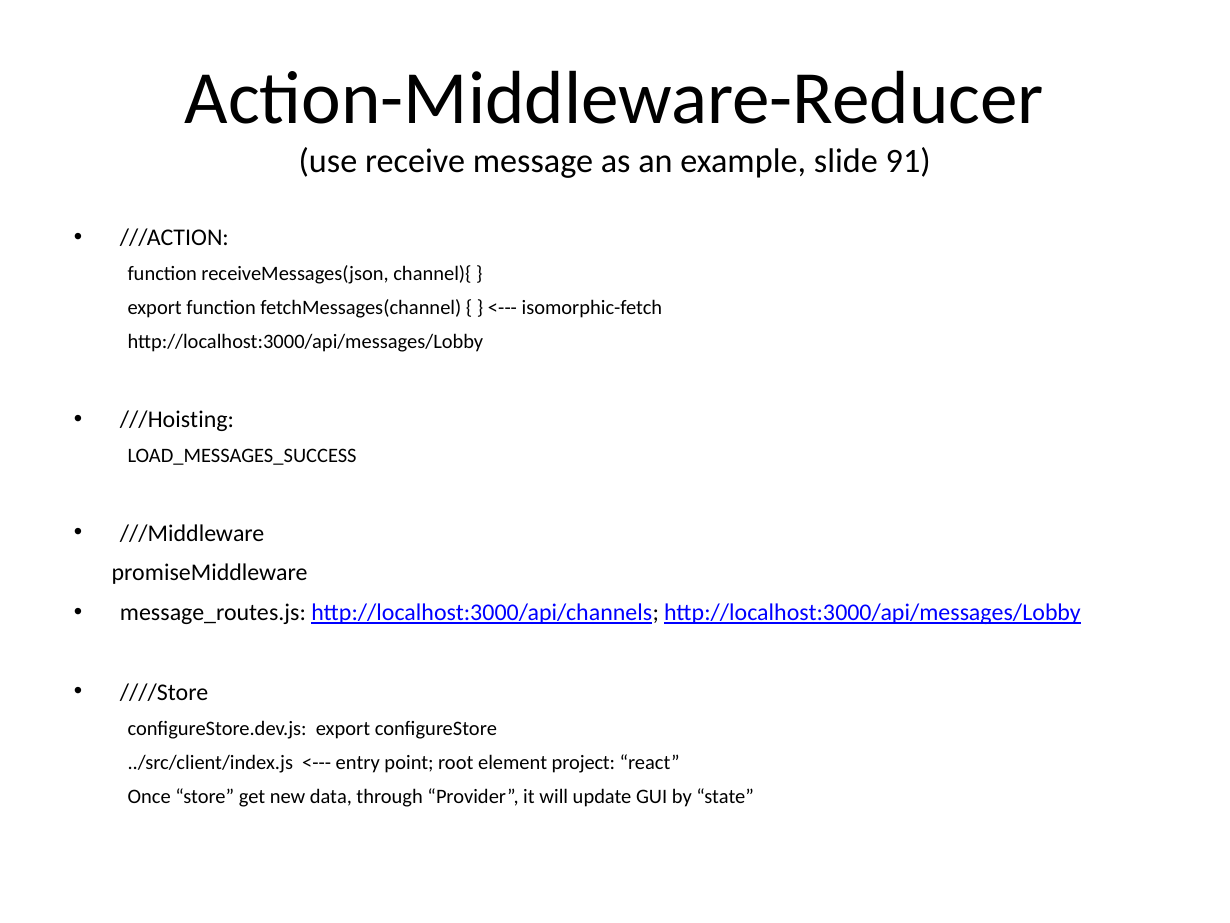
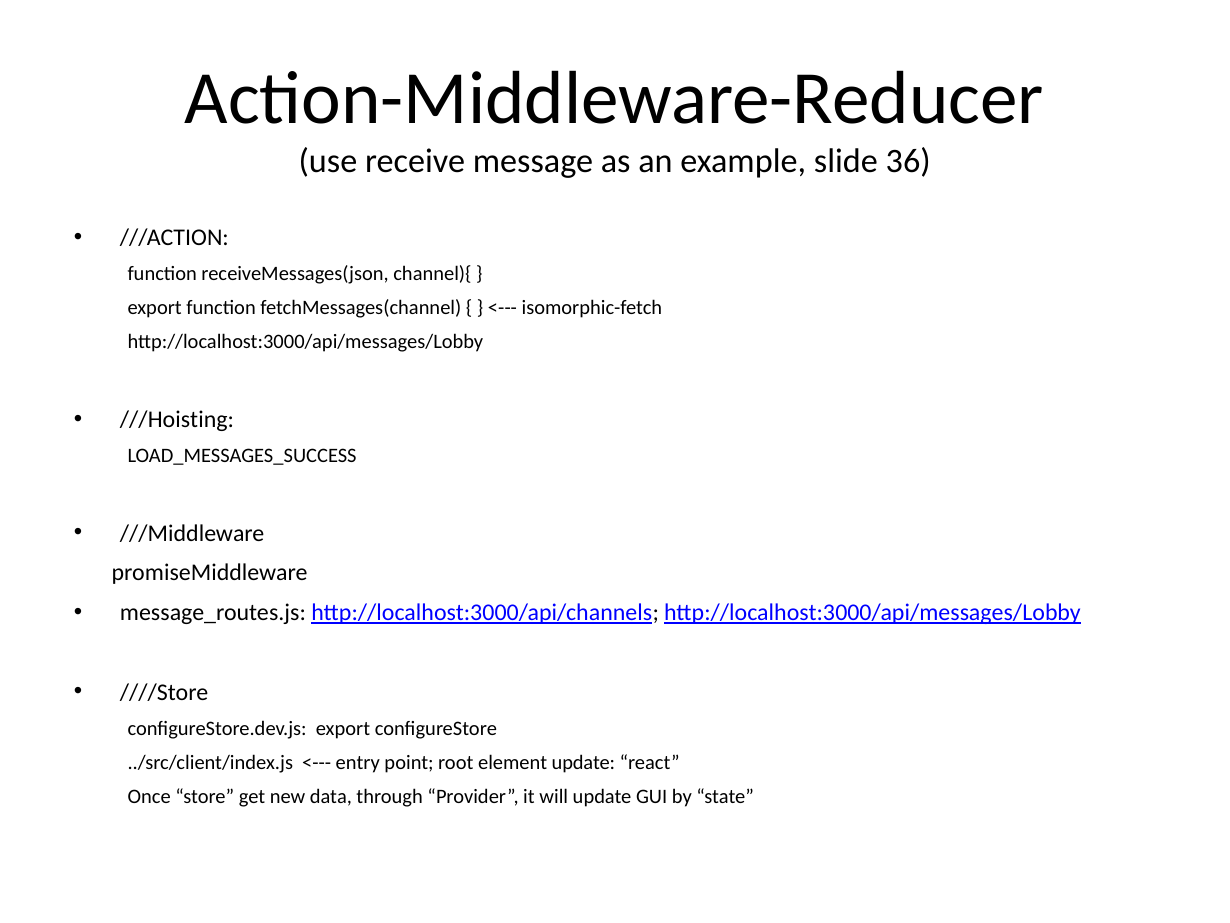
91: 91 -> 36
element project: project -> update
